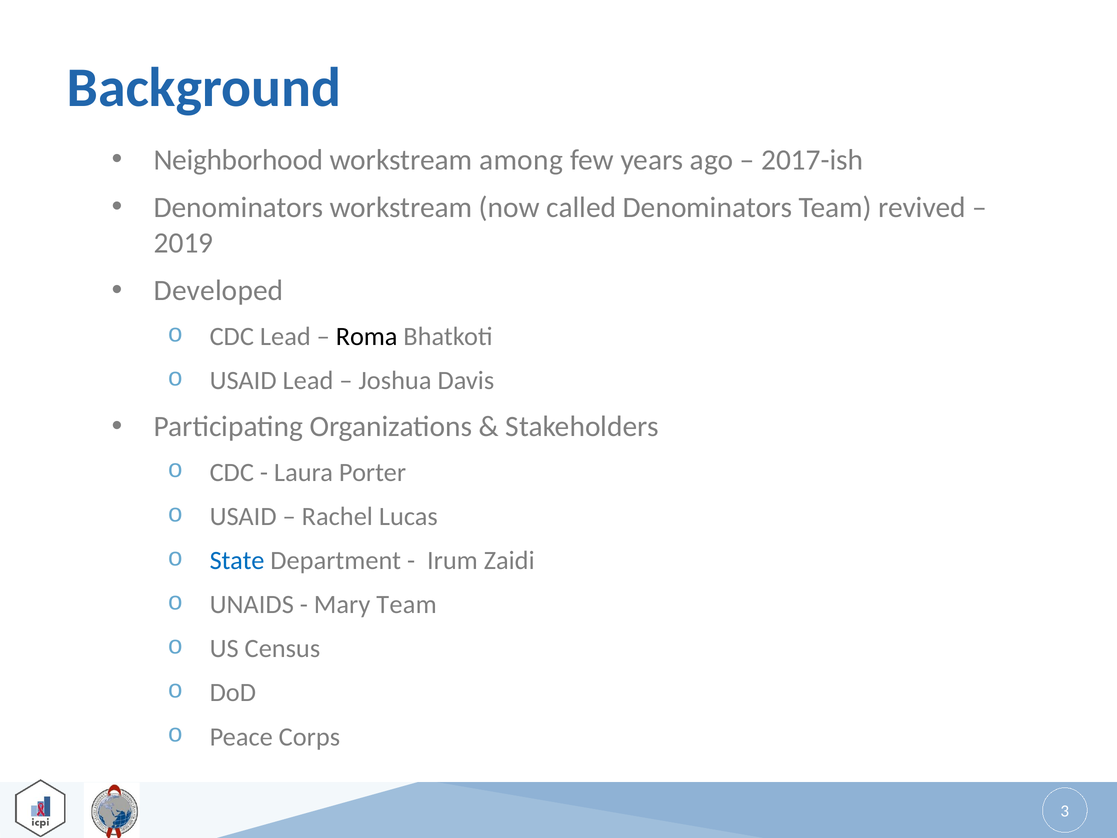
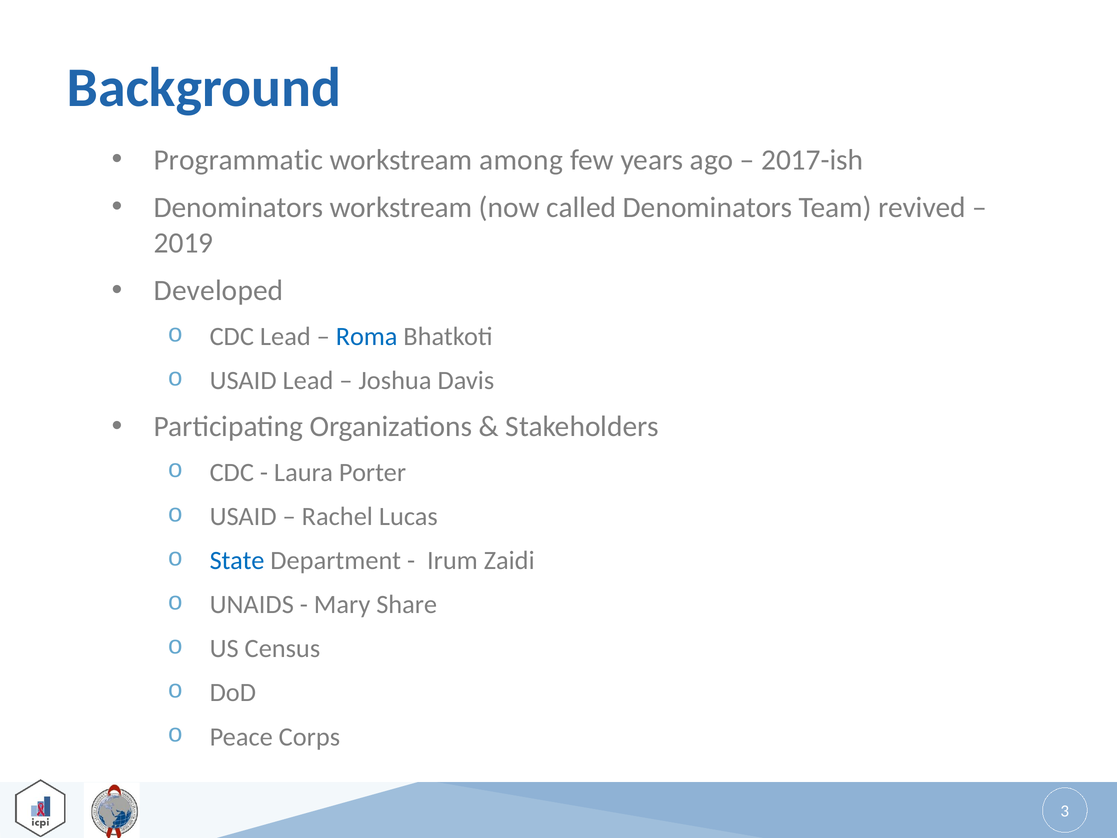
Neighborhood: Neighborhood -> Programmatic
Roma colour: black -> blue
Mary Team: Team -> Share
